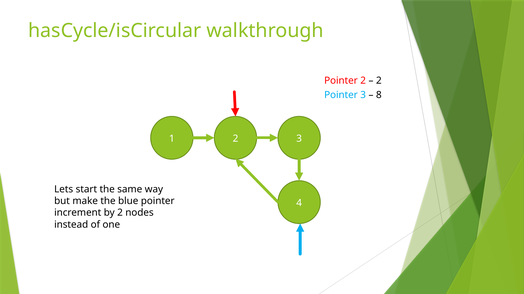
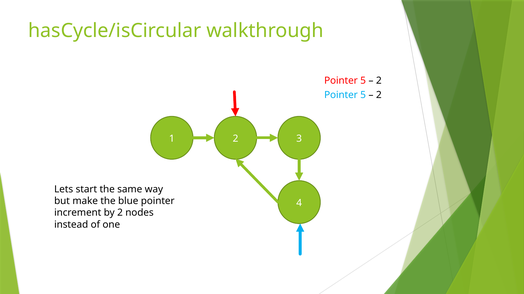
2 at (363, 81): 2 -> 5
3 at (363, 95): 3 -> 5
8 at (379, 95): 8 -> 2
